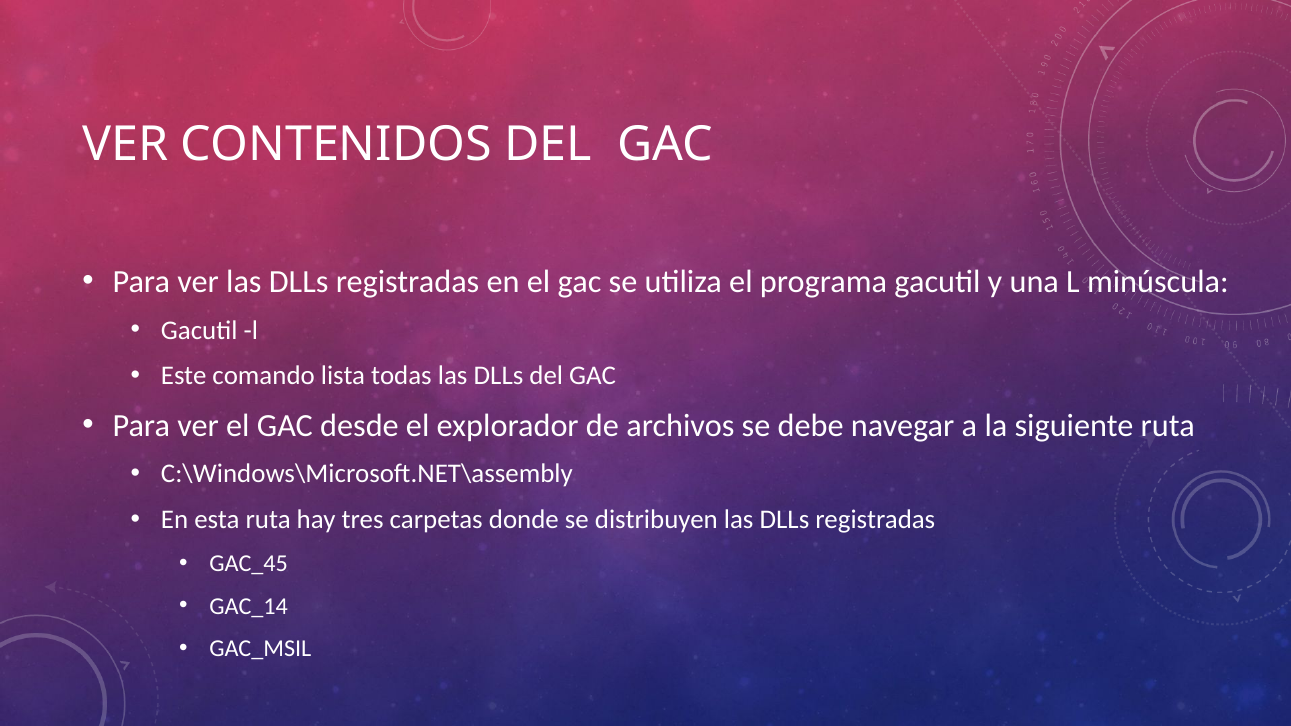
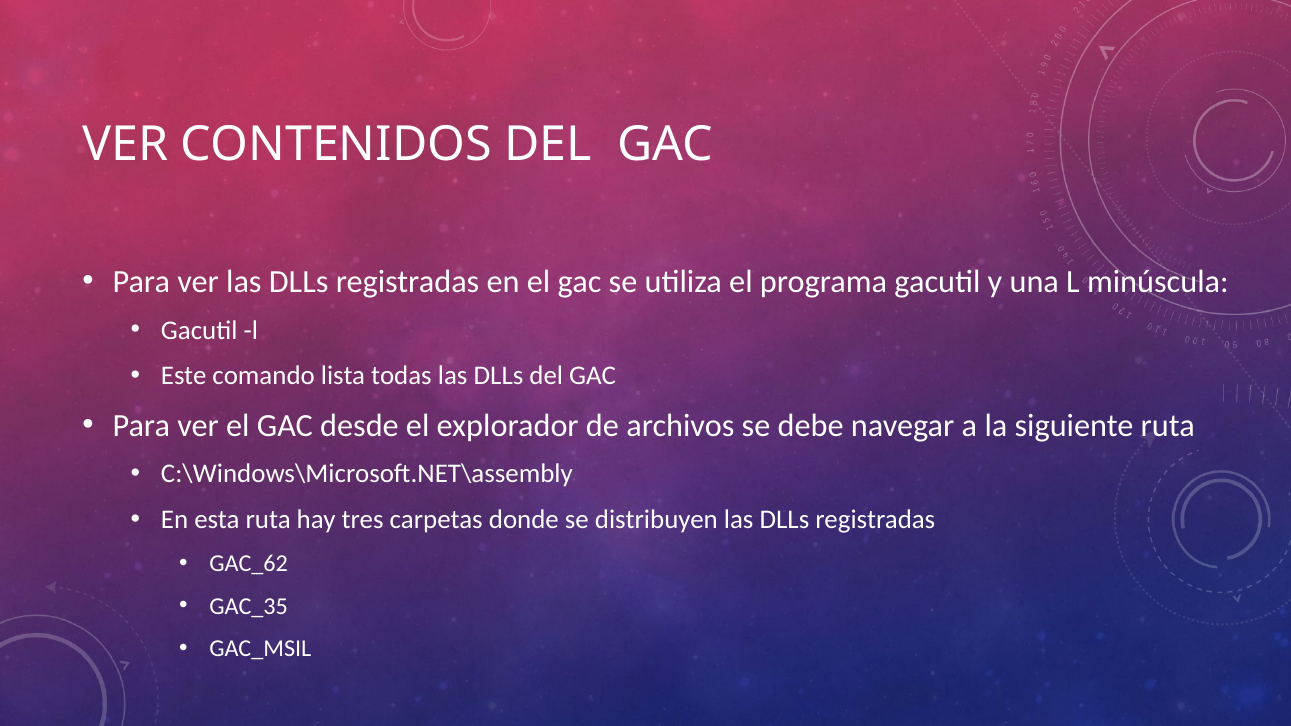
GAC_45: GAC_45 -> GAC_62
GAC_14: GAC_14 -> GAC_35
